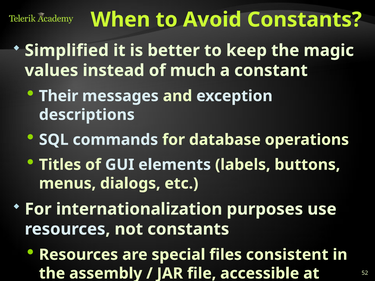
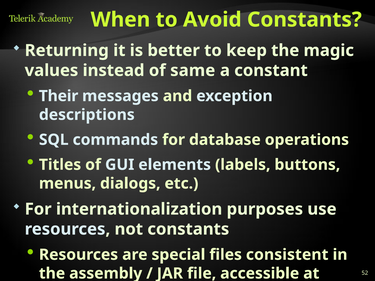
Simplified: Simplified -> Returning
much: much -> same
